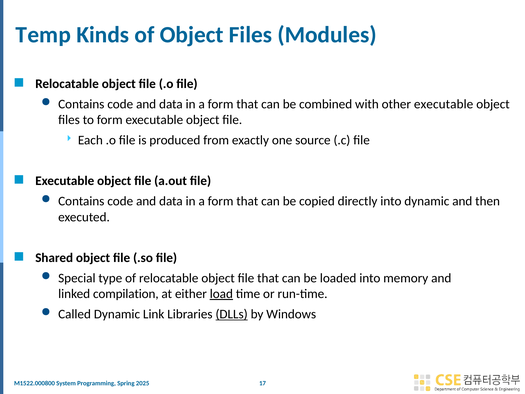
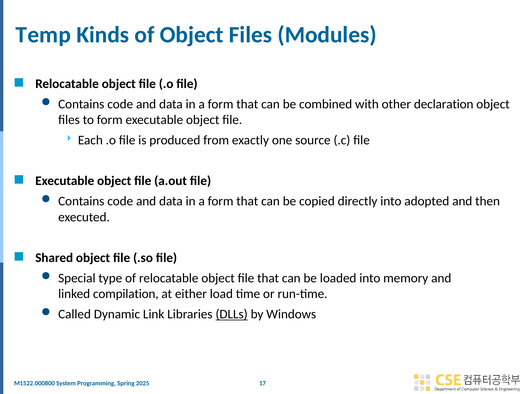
other executable: executable -> declaration
into dynamic: dynamic -> adopted
load underline: present -> none
